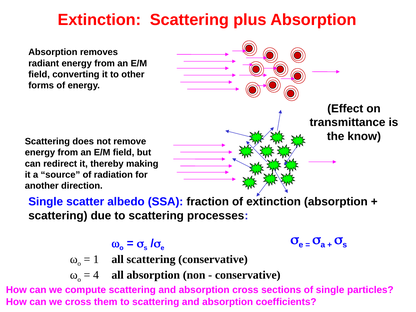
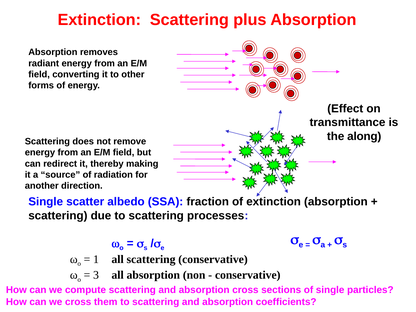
know: know -> along
4: 4 -> 3
